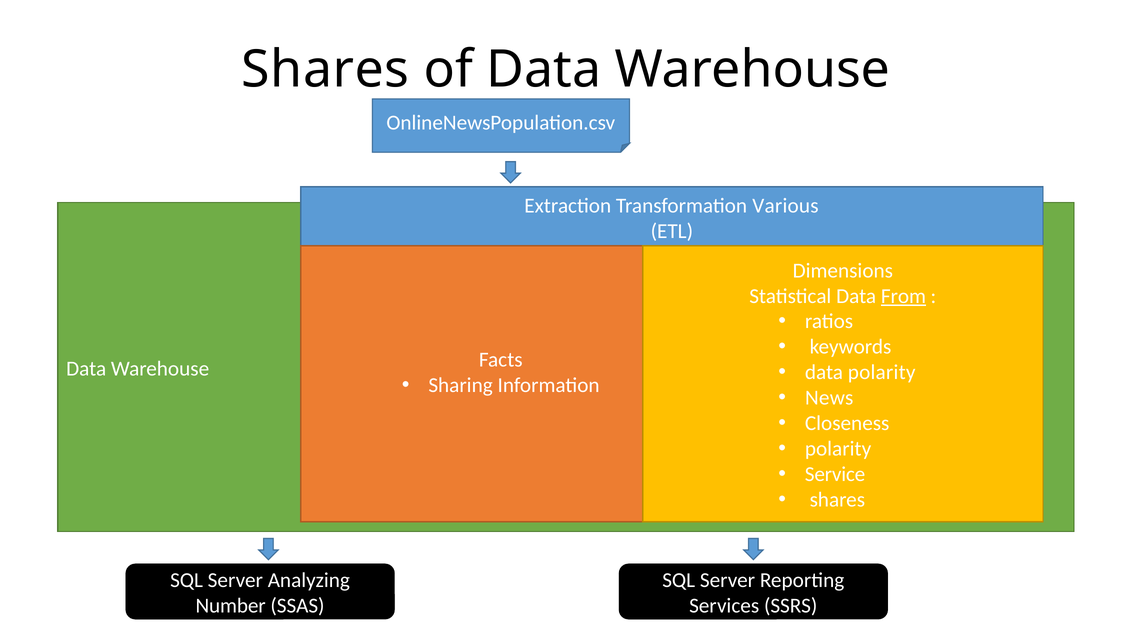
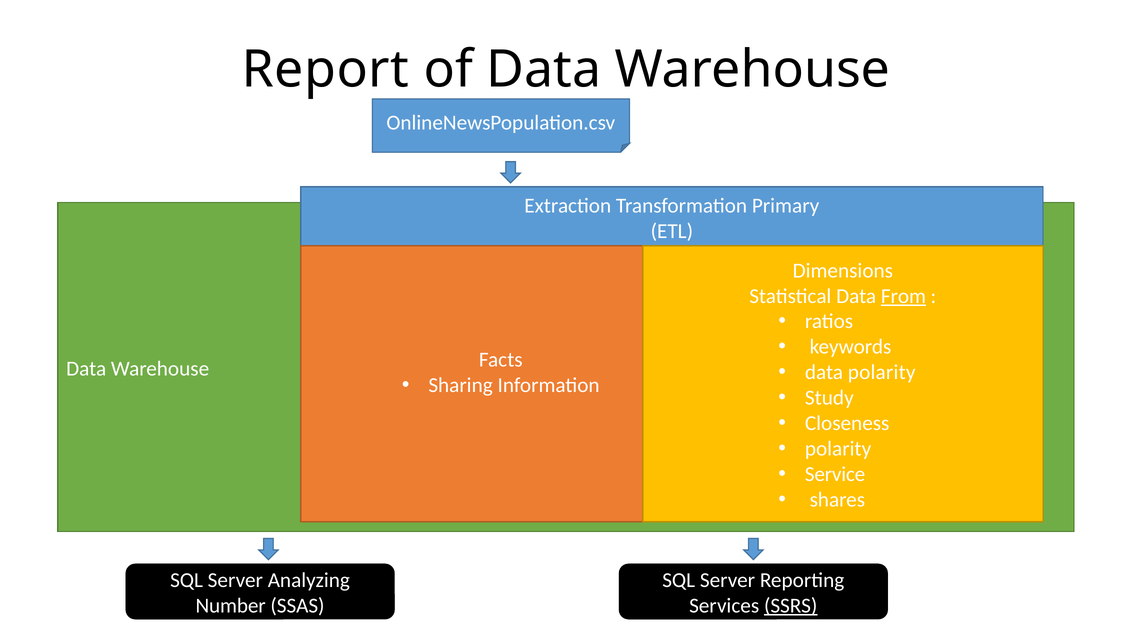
Shares at (325, 69): Shares -> Report
Various: Various -> Primary
News: News -> Study
SSRS underline: none -> present
